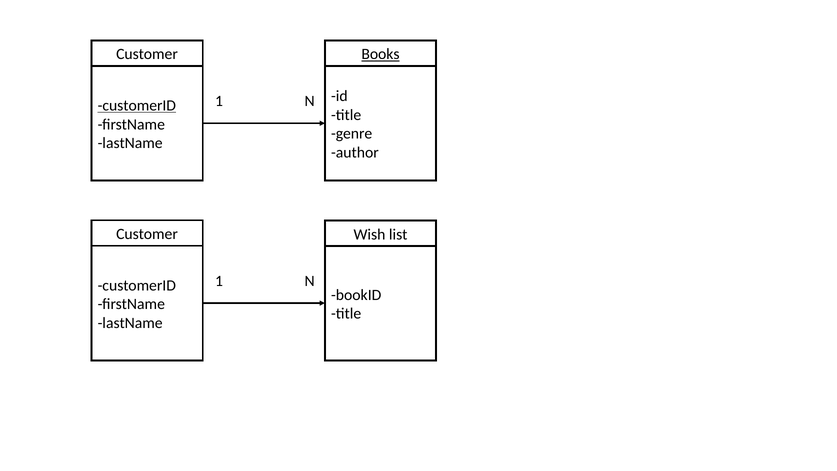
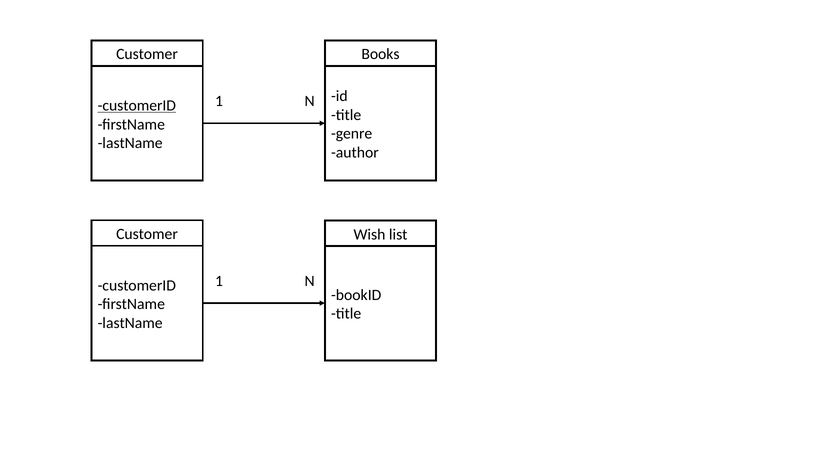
Books underline: present -> none
